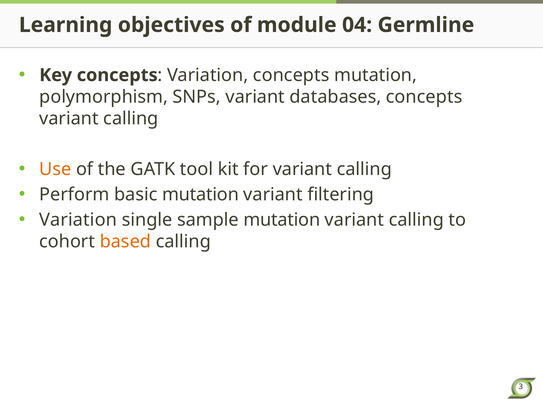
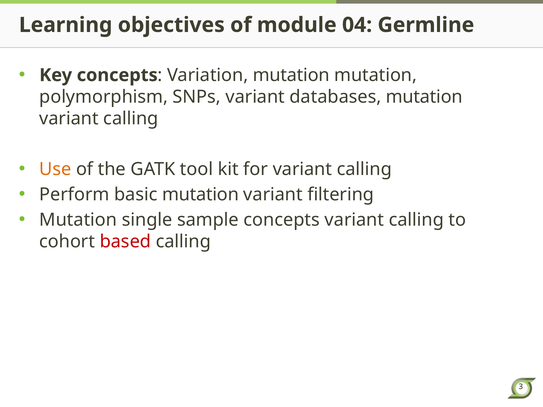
Variation concepts: concepts -> mutation
databases concepts: concepts -> mutation
Variation at (78, 220): Variation -> Mutation
sample mutation: mutation -> concepts
based colour: orange -> red
